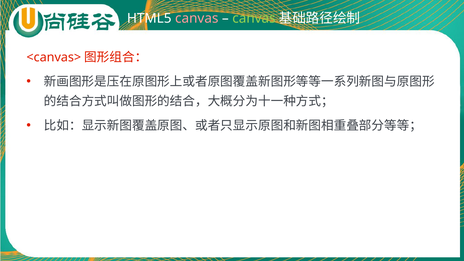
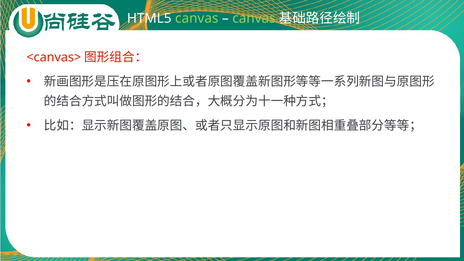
canvas at (197, 18) colour: pink -> light green
